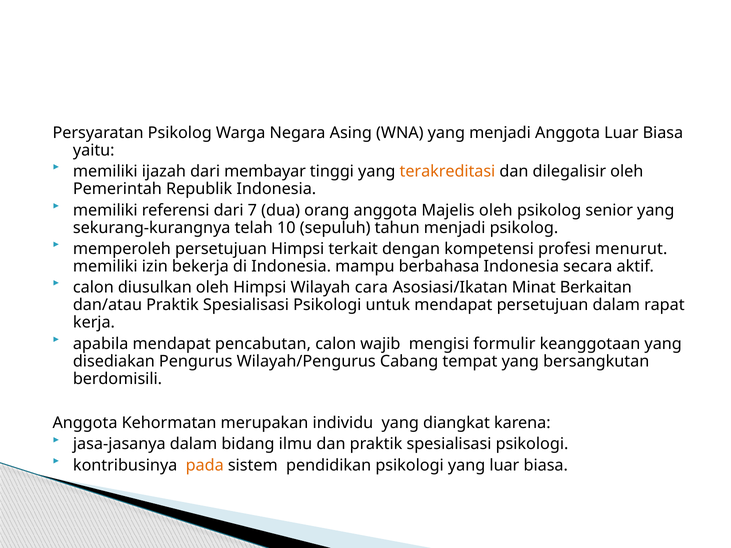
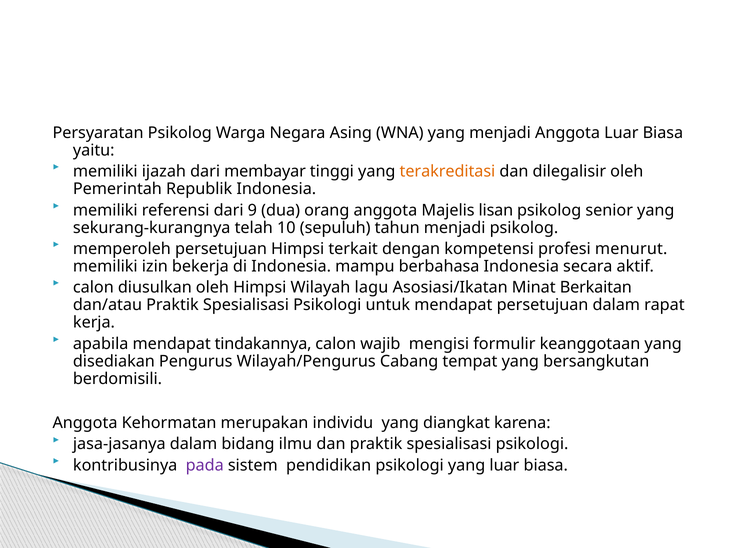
7: 7 -> 9
Majelis oleh: oleh -> lisan
cara: cara -> lagu
pencabutan: pencabutan -> tindakannya
pada colour: orange -> purple
